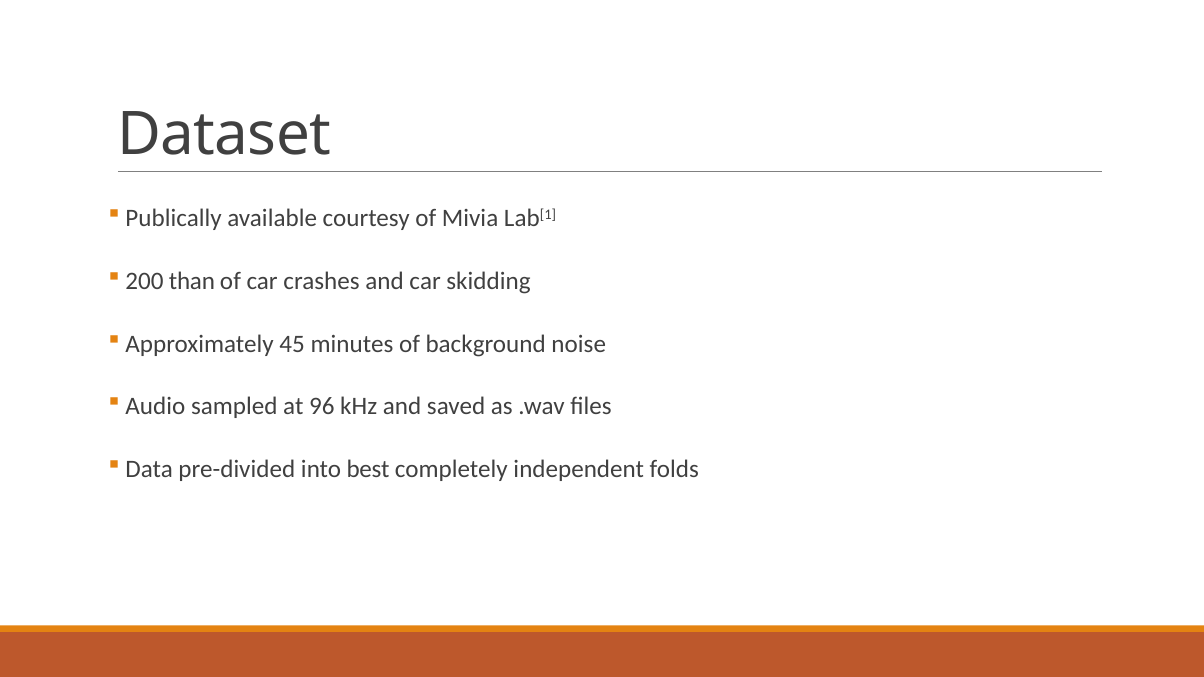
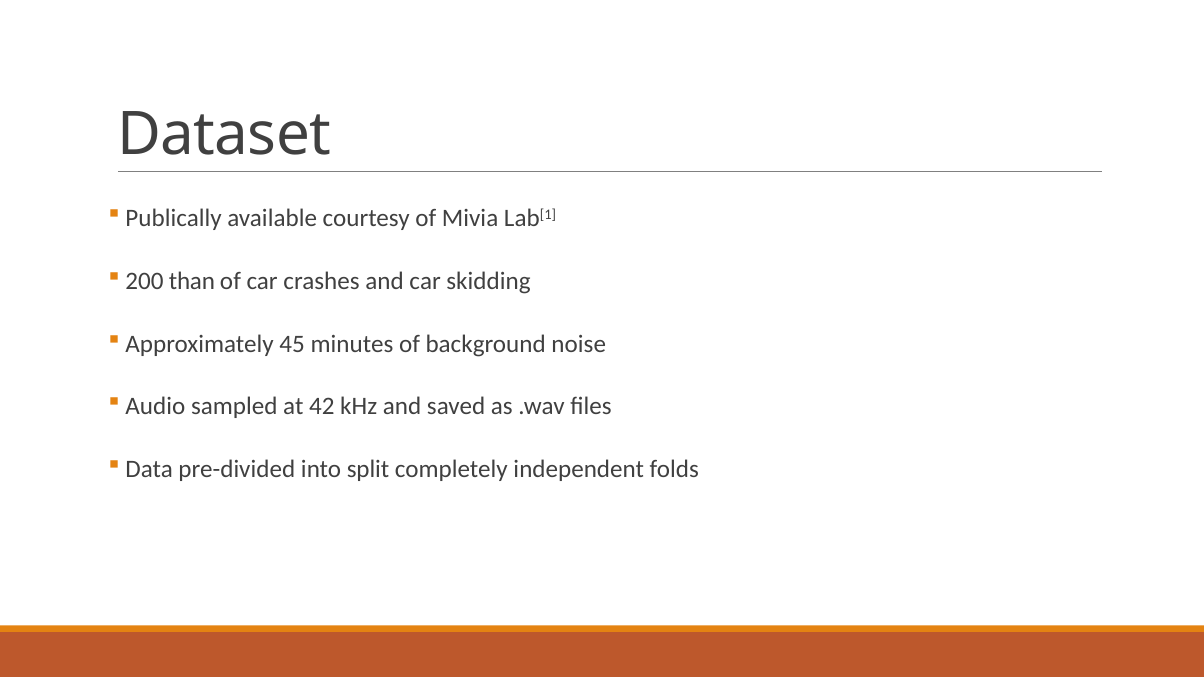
96: 96 -> 42
best: best -> split
